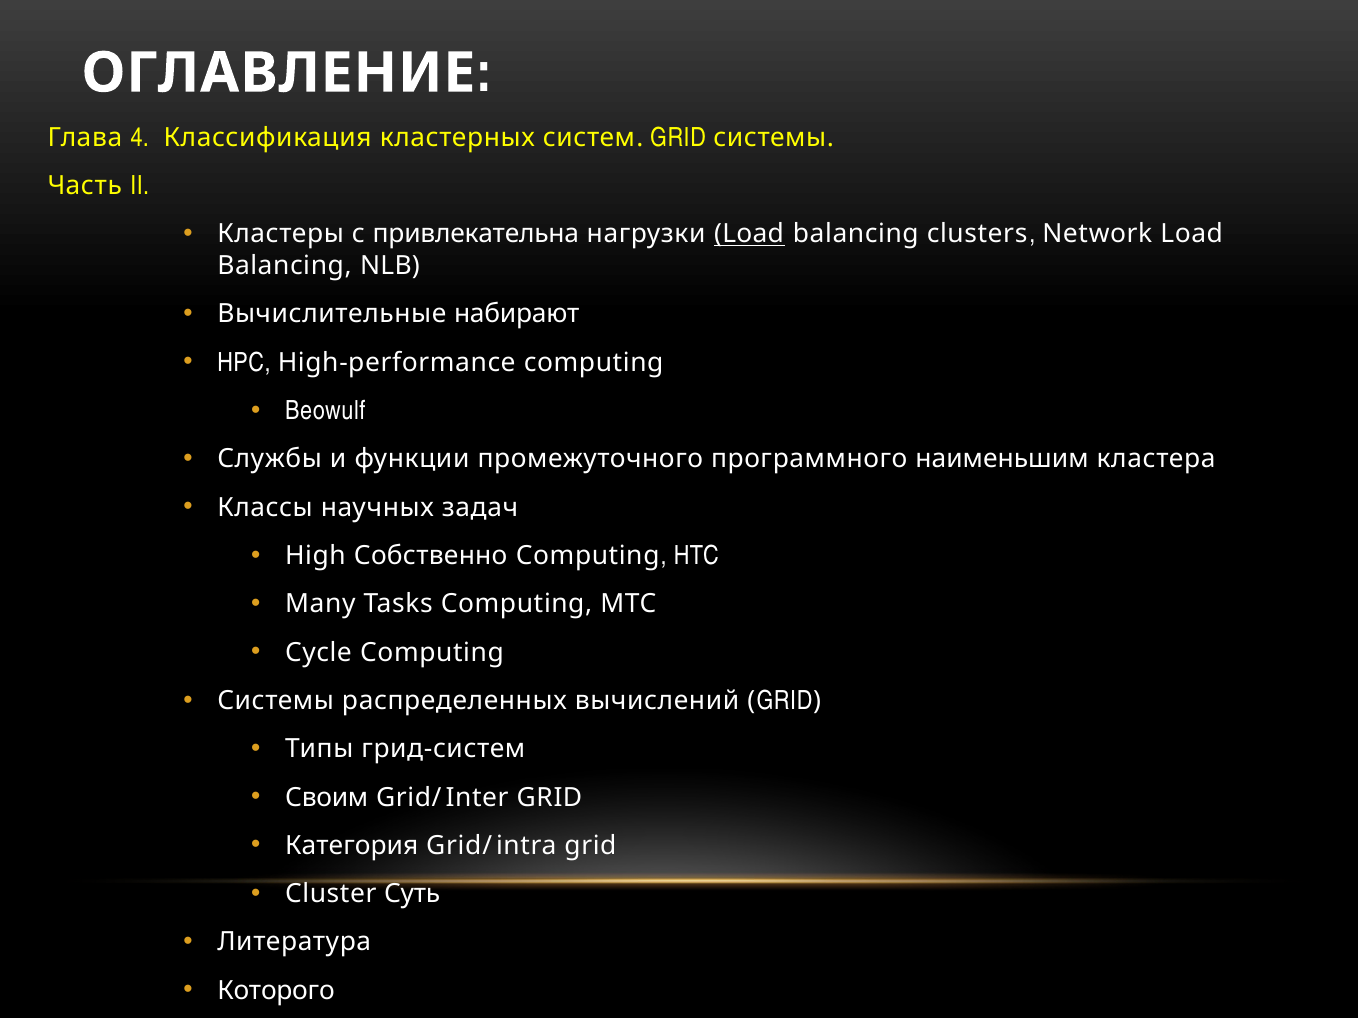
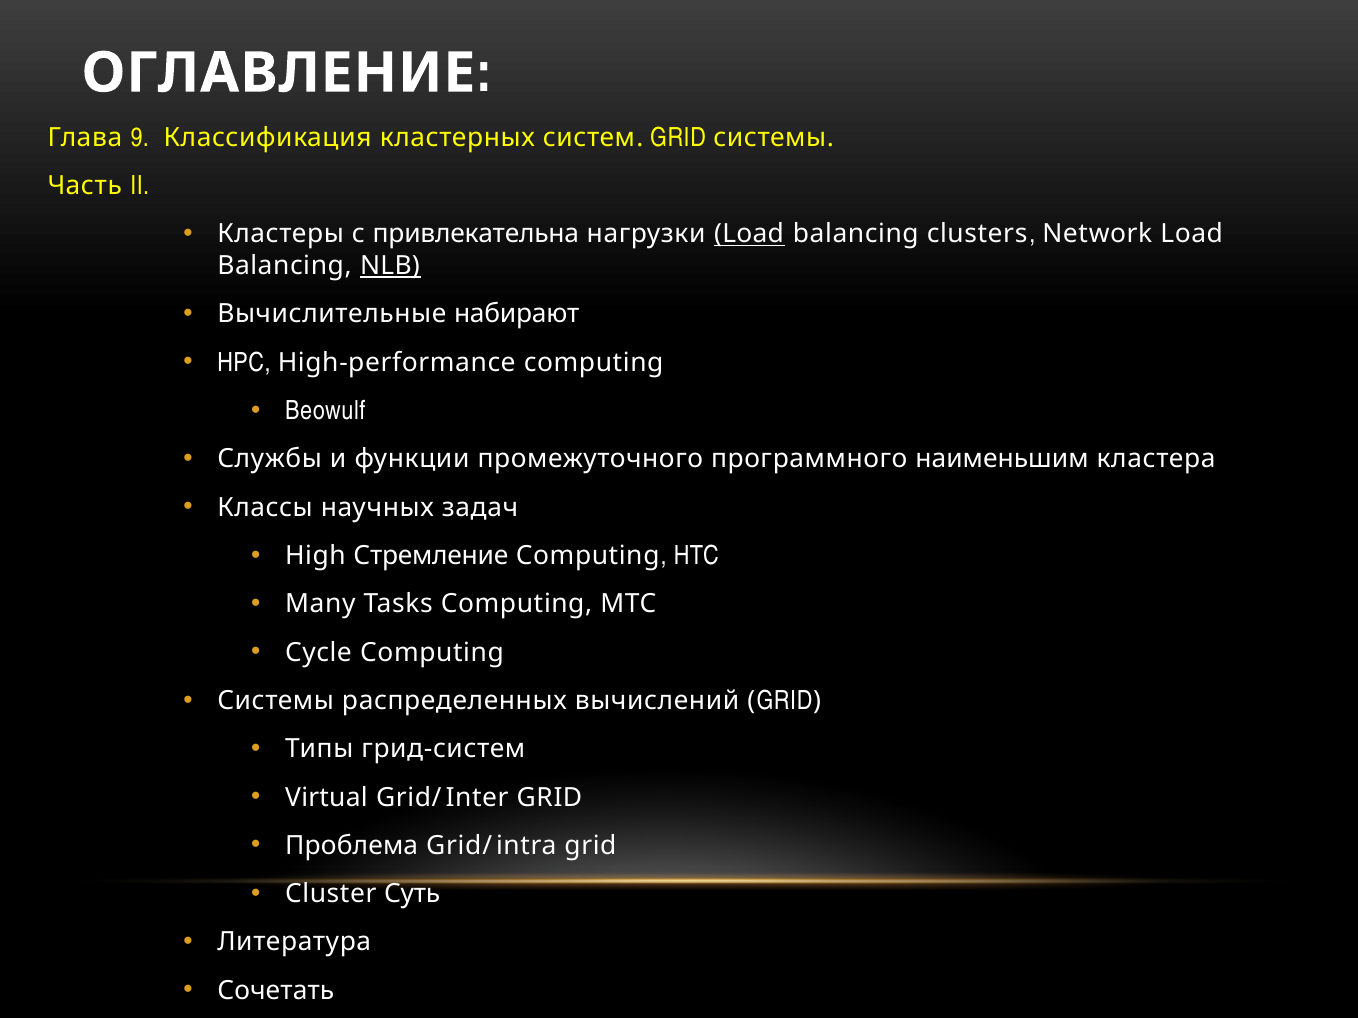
4: 4 -> 9
NLB underline: none -> present
Собственно: Собственно -> Стремление
Своим: Своим -> Virtual
Категория: Категория -> Проблема
Которого: Которого -> Сочетать
